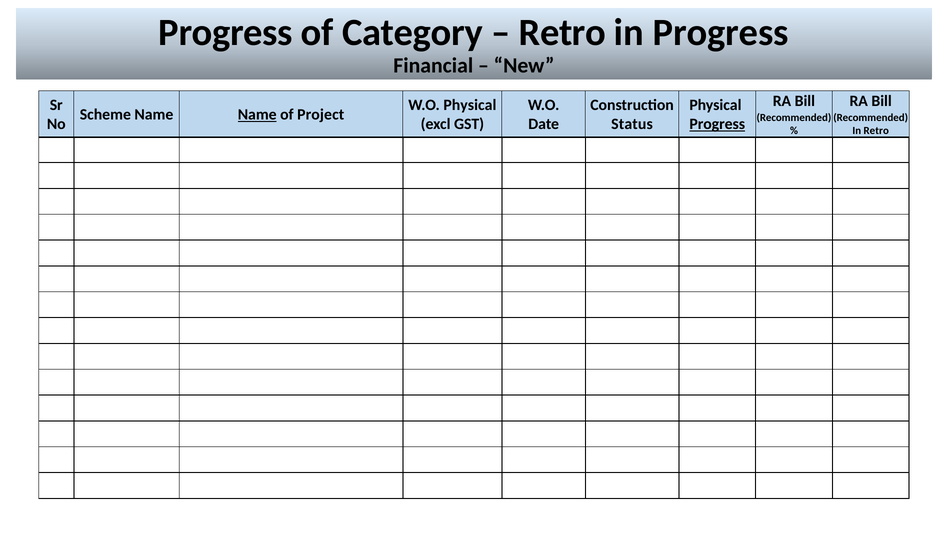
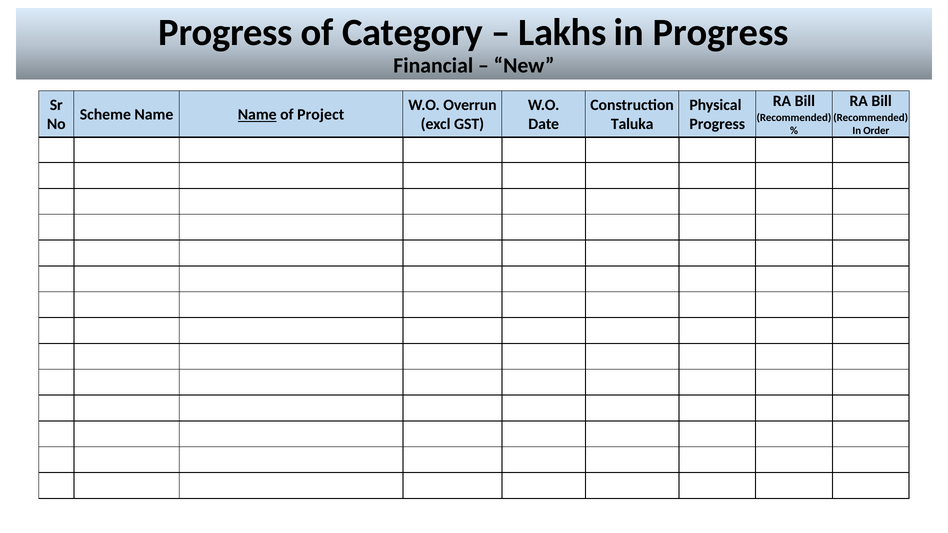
Retro at (562, 33): Retro -> Lakhs
W.O Physical: Physical -> Overrun
Status: Status -> Taluka
Progress at (717, 124) underline: present -> none
In Retro: Retro -> Order
